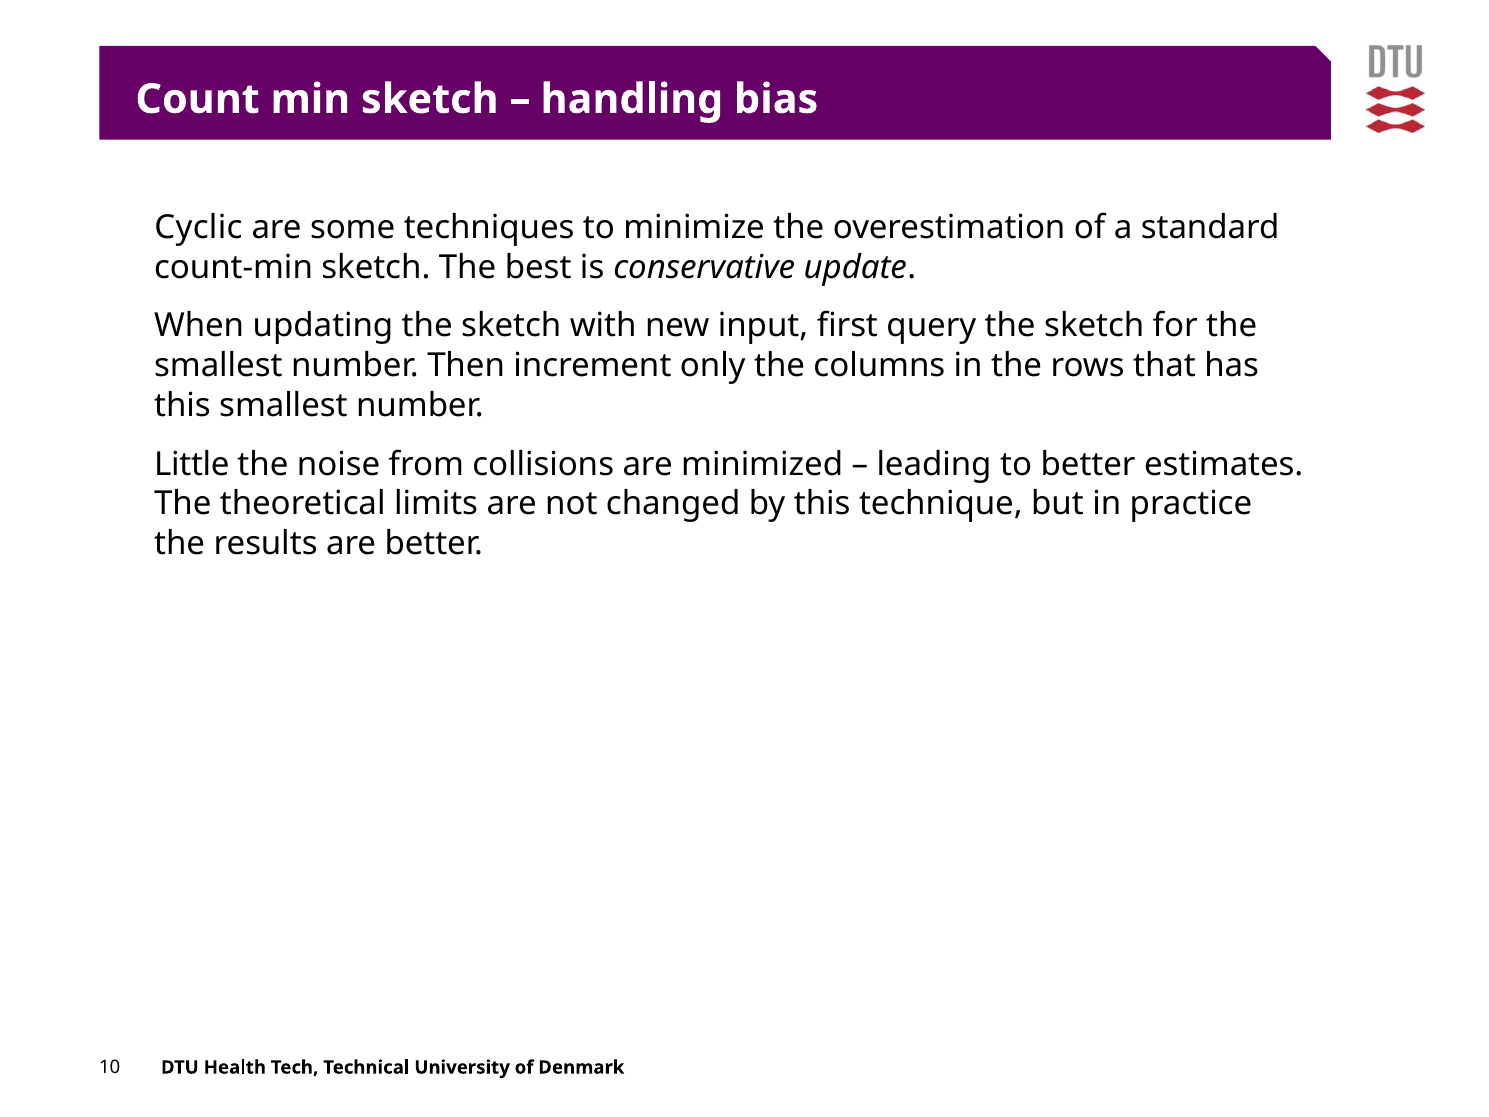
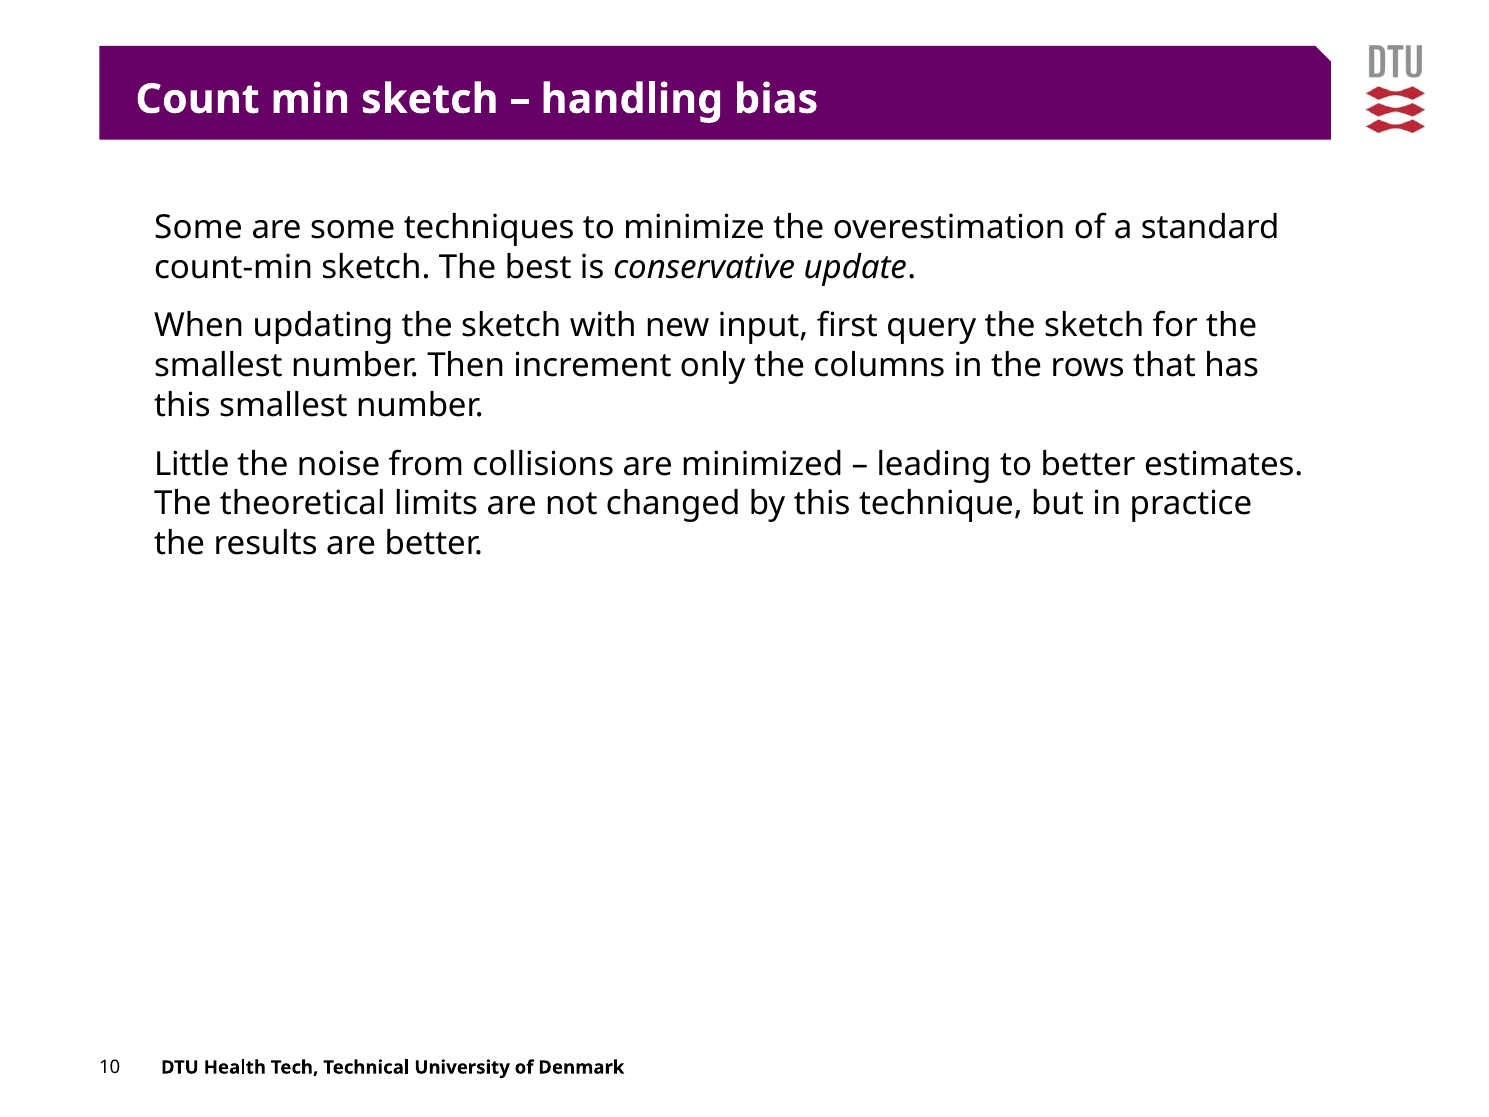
Cyclic at (198, 227): Cyclic -> Some
